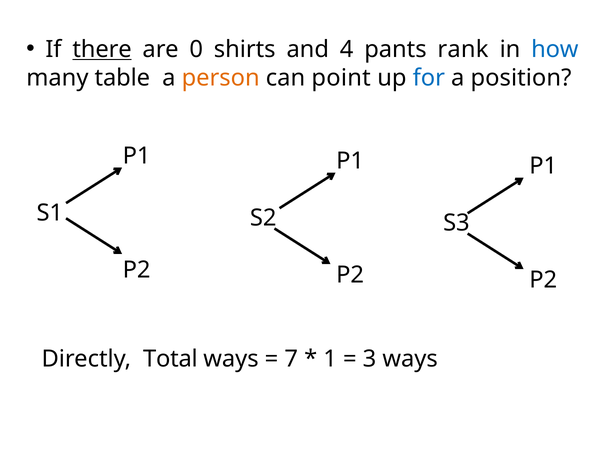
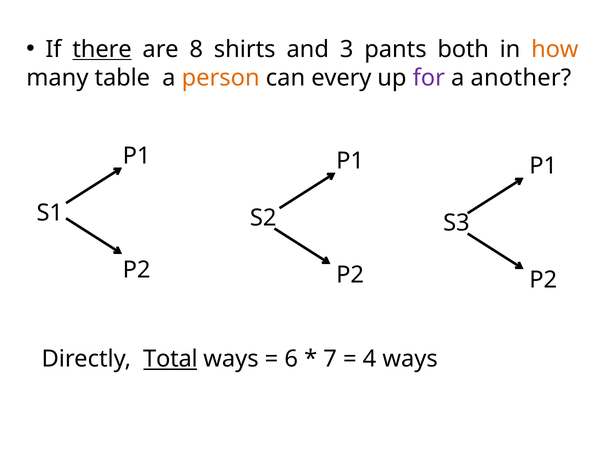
0: 0 -> 8
4: 4 -> 3
rank: rank -> both
how colour: blue -> orange
point: point -> every
for colour: blue -> purple
position: position -> another
Total underline: none -> present
7: 7 -> 6
1: 1 -> 7
3: 3 -> 4
